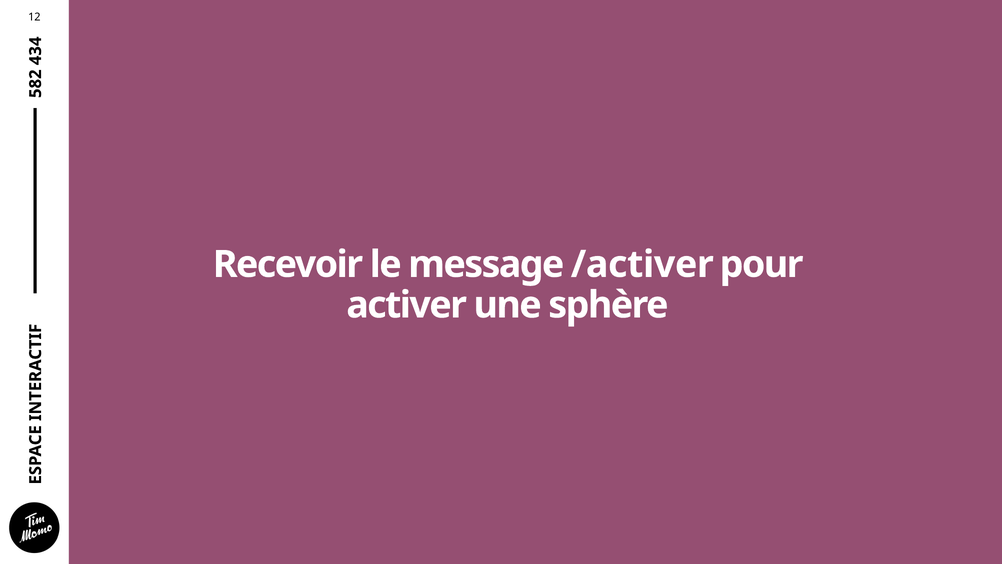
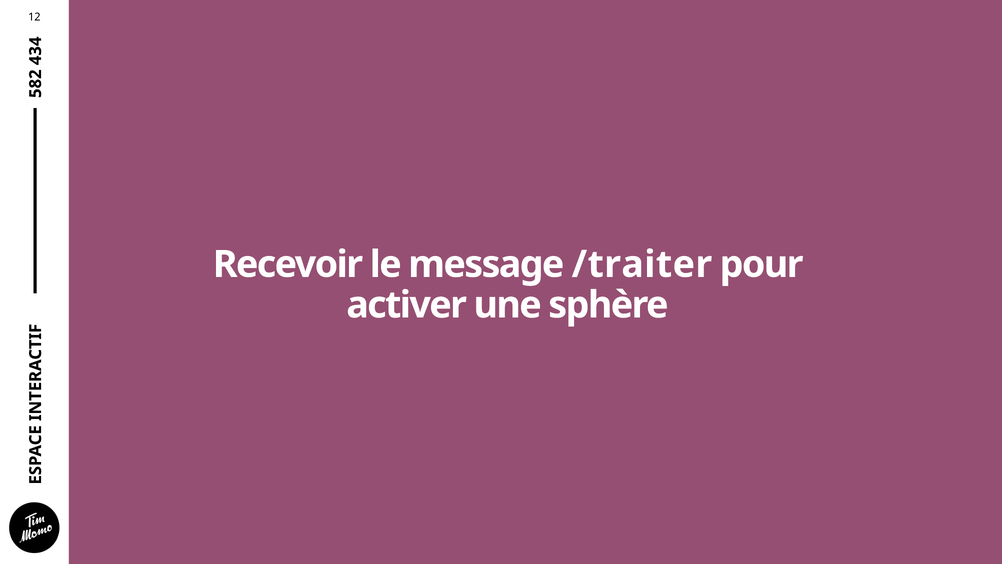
/activer: /activer -> /traiter
